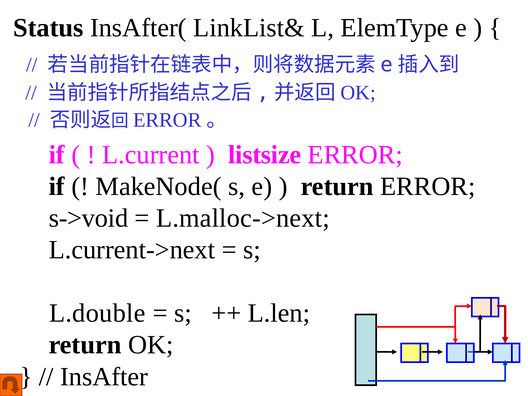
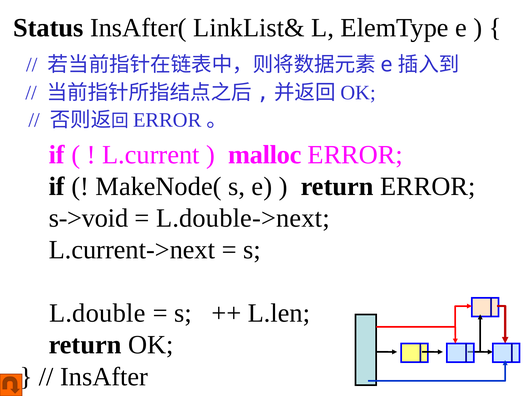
listsize: listsize -> malloc
L.malloc->next: L.malloc->next -> L.double->next
